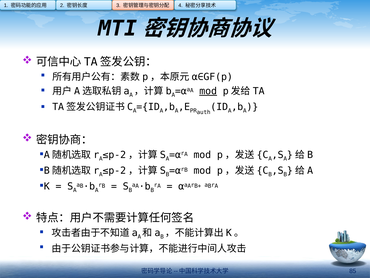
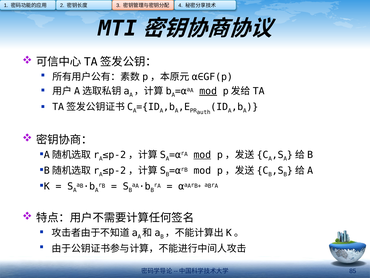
mod at (202, 155) underline: none -> present
